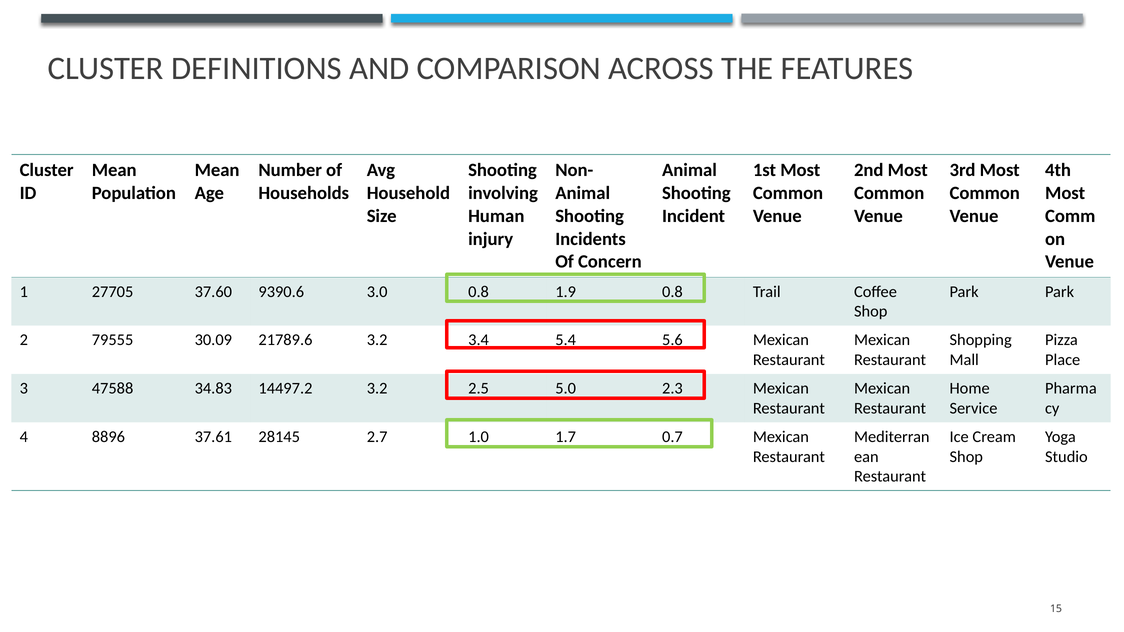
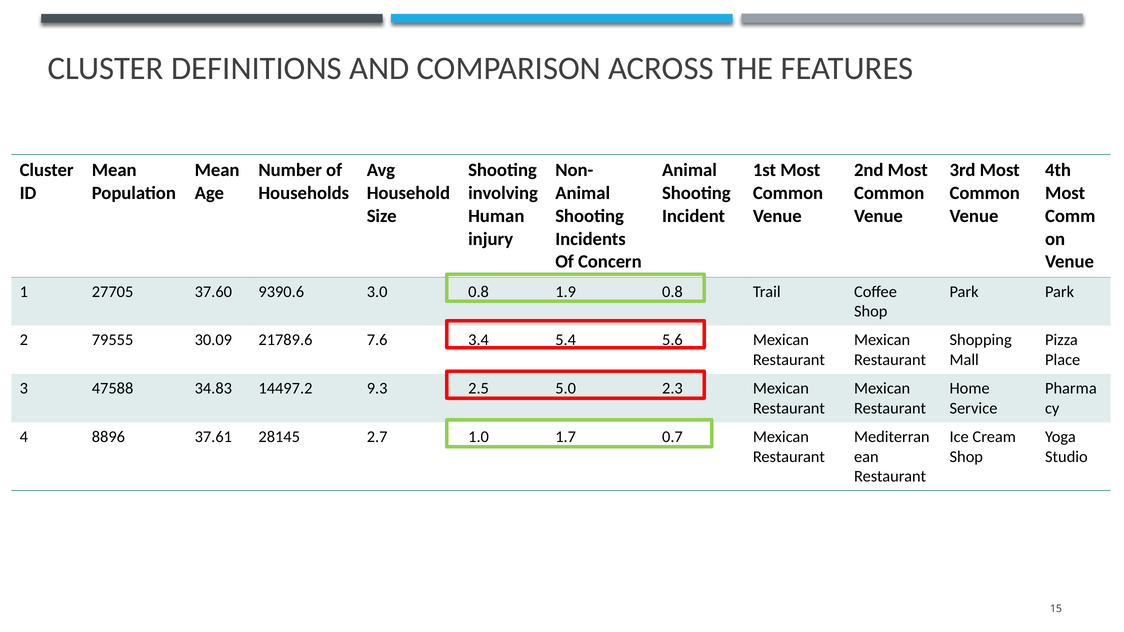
21789.6 3.2: 3.2 -> 7.6
14497.2 3.2: 3.2 -> 9.3
